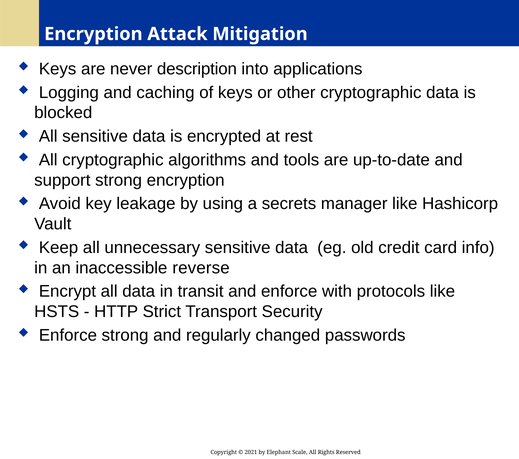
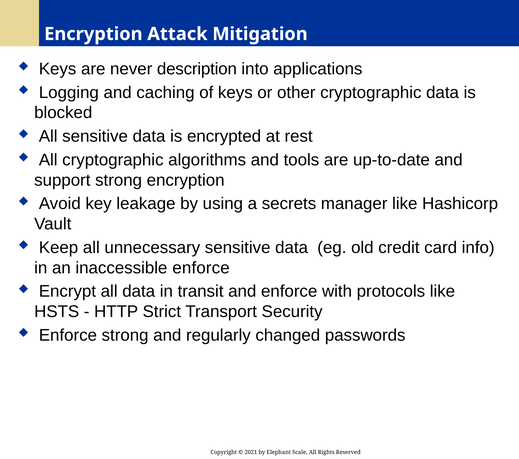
inaccessible reverse: reverse -> enforce
